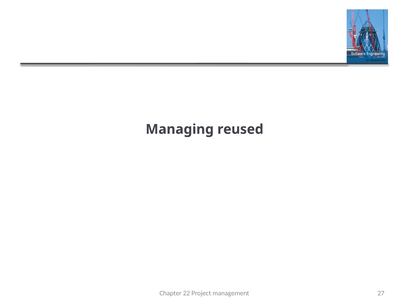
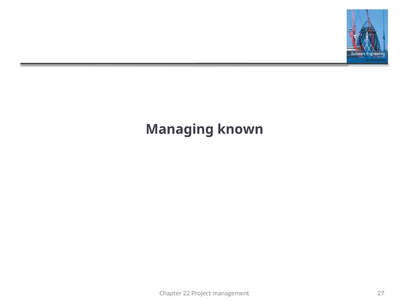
reused: reused -> known
